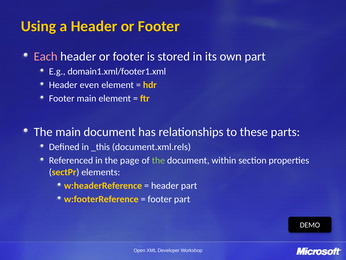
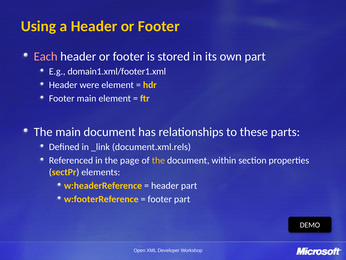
even: even -> were
_this: _this -> _link
the at (158, 160) colour: light green -> yellow
